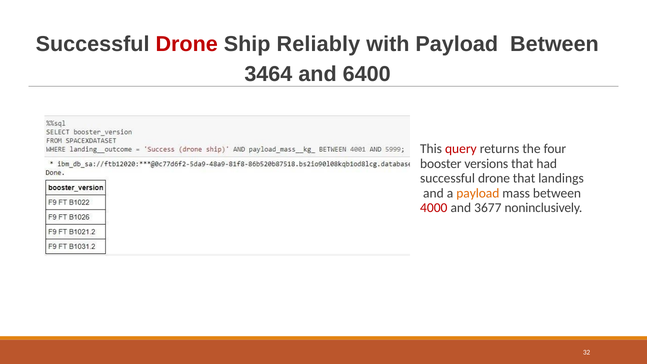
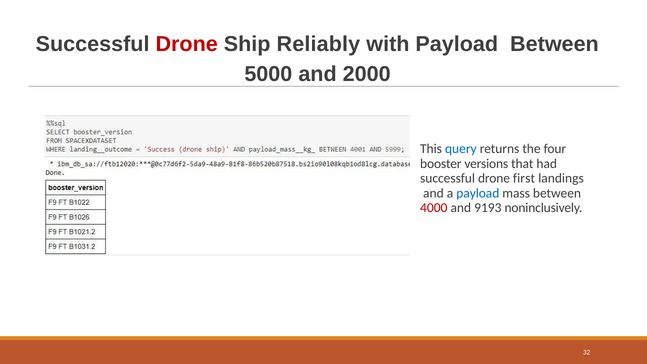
3464: 3464 -> 5000
6400: 6400 -> 2000
query colour: red -> blue
drone that: that -> first
payload at (478, 193) colour: orange -> blue
3677: 3677 -> 9193
